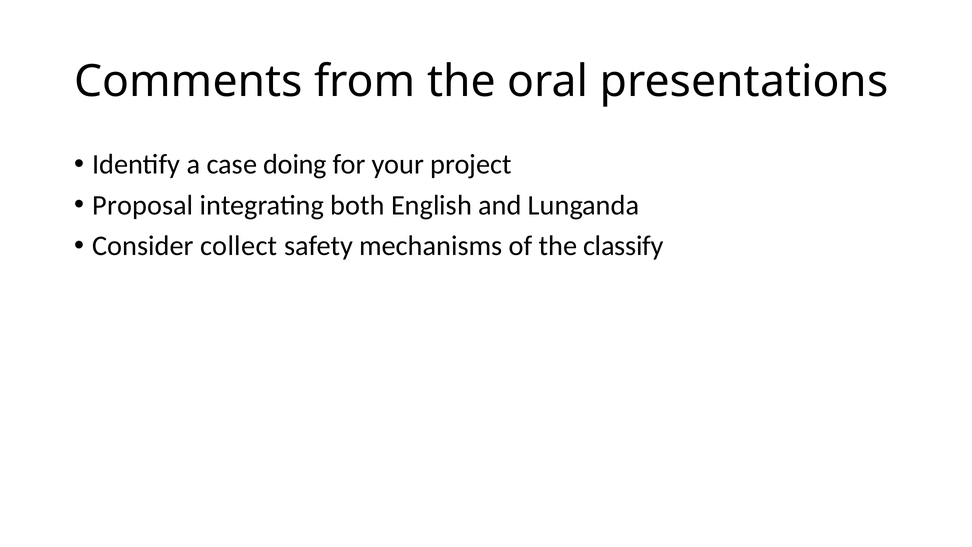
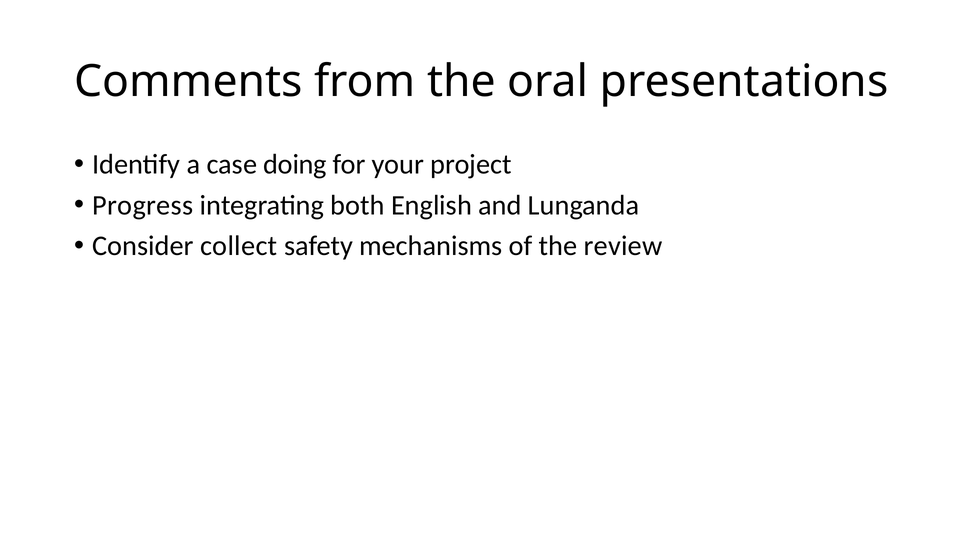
Proposal: Proposal -> Progress
classify: classify -> review
